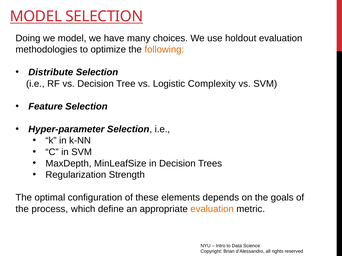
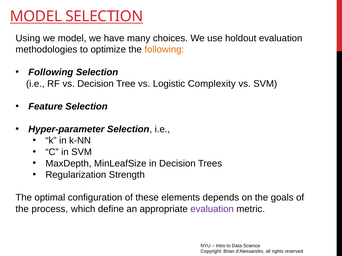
Doing: Doing -> Using
Distribute at (51, 72): Distribute -> Following
evaluation at (212, 209) colour: orange -> purple
